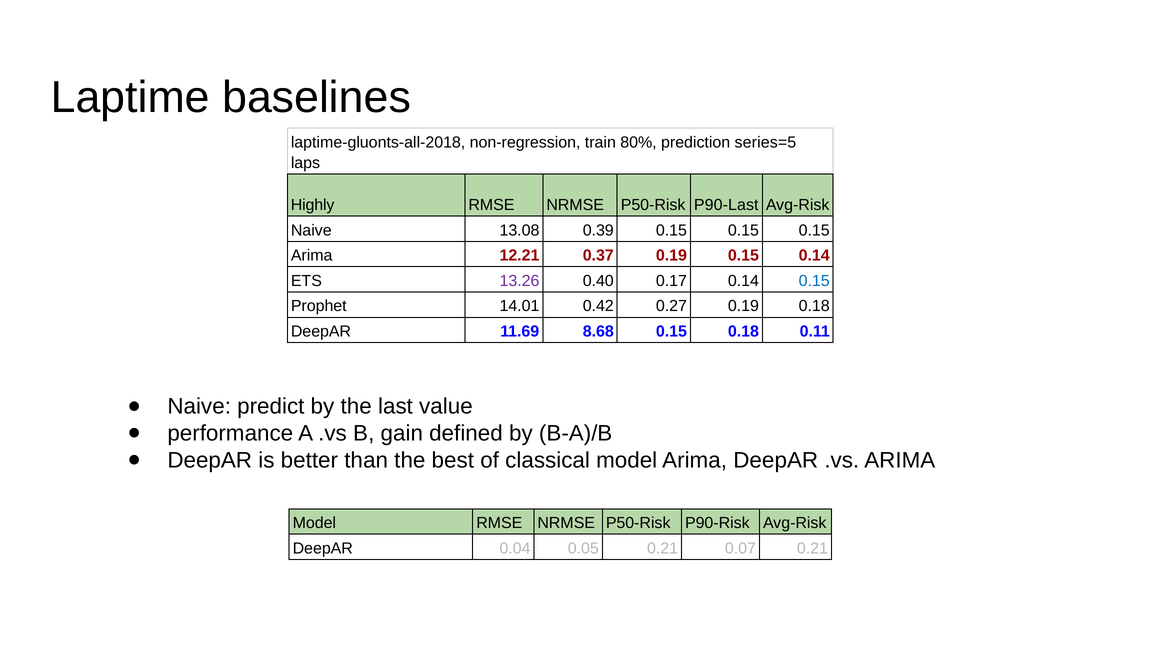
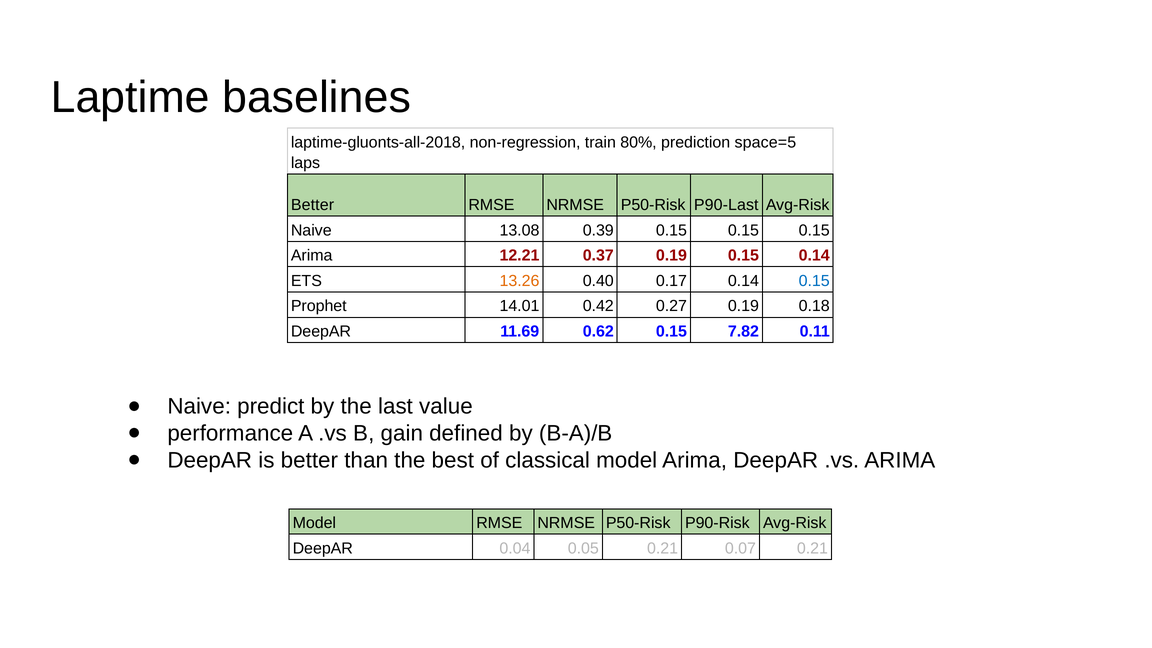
series=5: series=5 -> space=5
Highly at (313, 205): Highly -> Better
13.26 colour: purple -> orange
8.68: 8.68 -> 0.62
0.15 0.18: 0.18 -> 7.82
